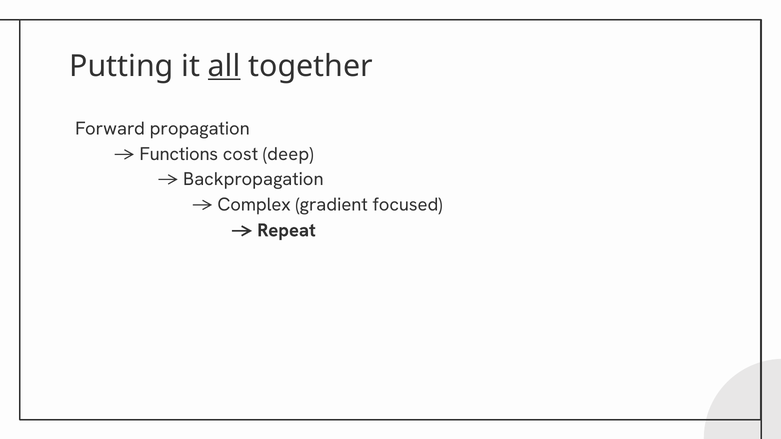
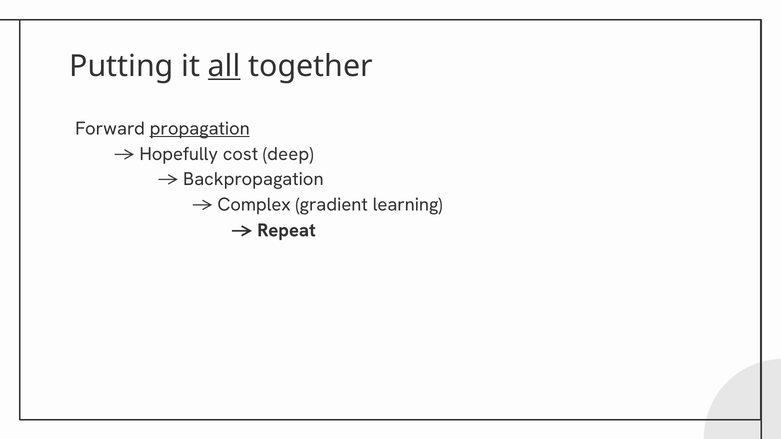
propagation underline: none -> present
Functions: Functions -> Hopefully
focused: focused -> learning
